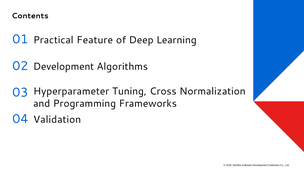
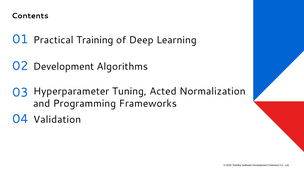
Feature: Feature -> Training
Cross: Cross -> Acted
